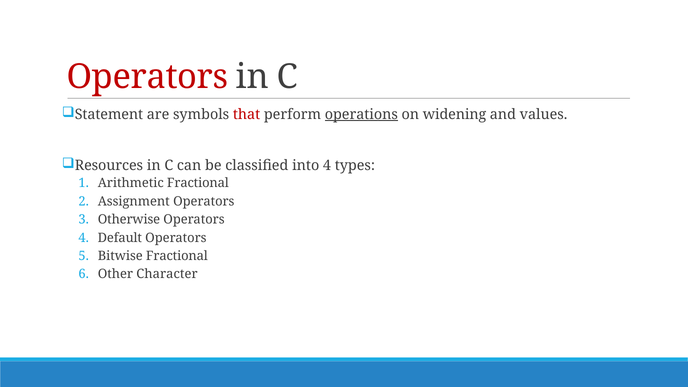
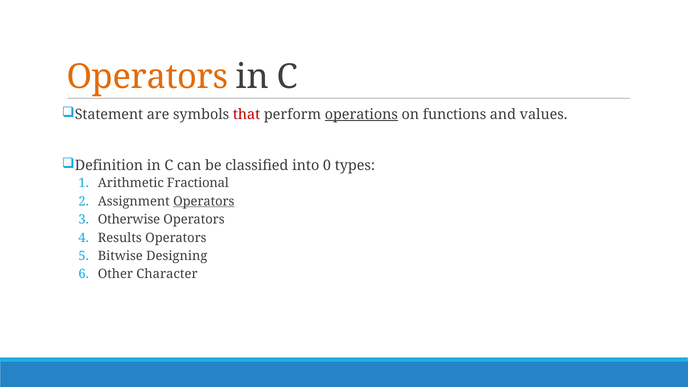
Operators at (148, 77) colour: red -> orange
widening: widening -> functions
Resources: Resources -> Definition
into 4: 4 -> 0
Operators at (204, 201) underline: none -> present
Default: Default -> Results
Bitwise Fractional: Fractional -> Designing
